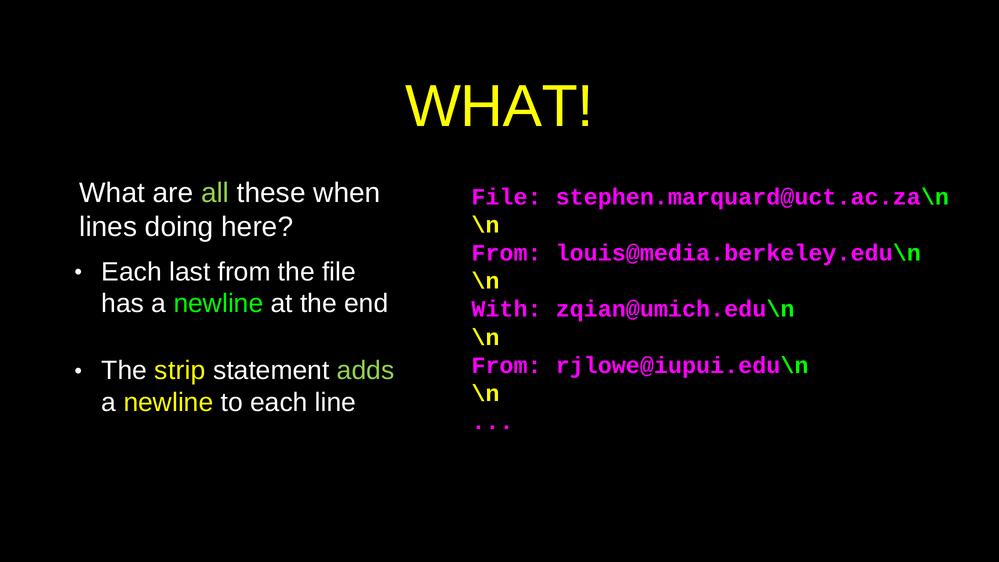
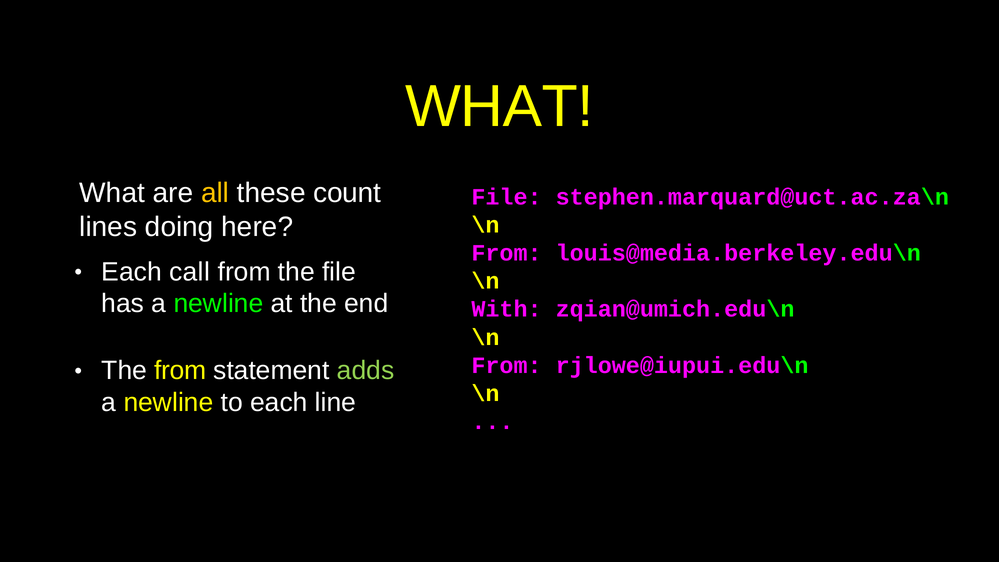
all colour: light green -> yellow
when: when -> count
last: last -> call
The strip: strip -> from
